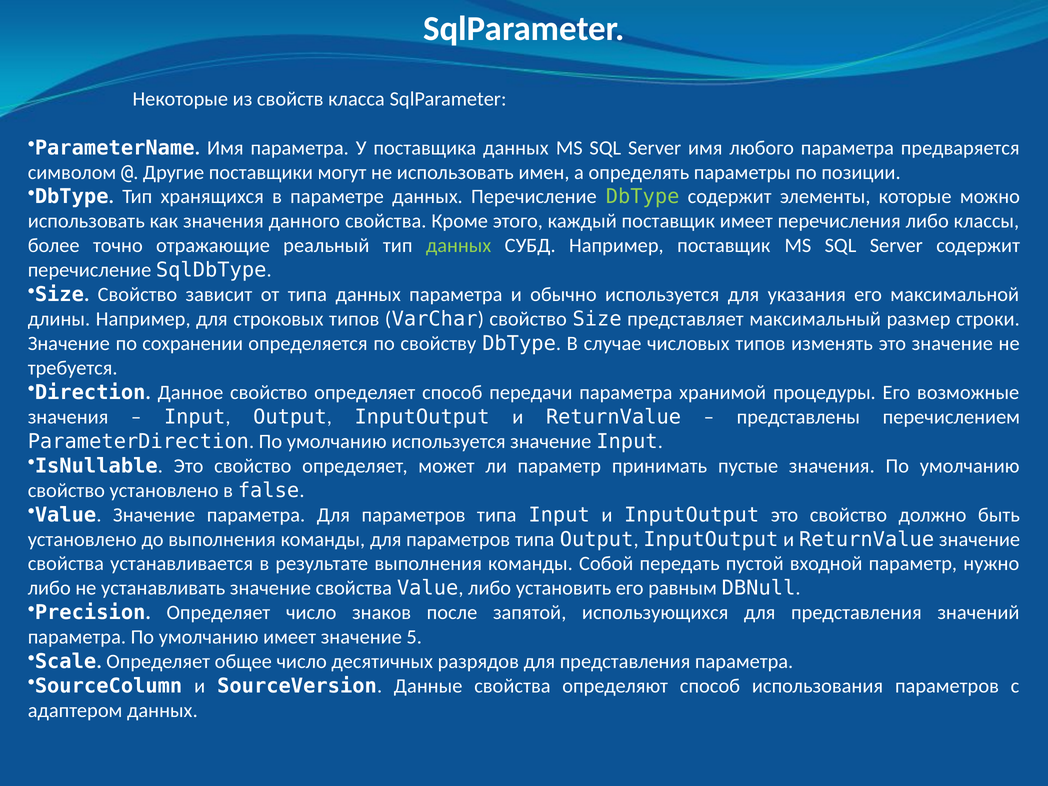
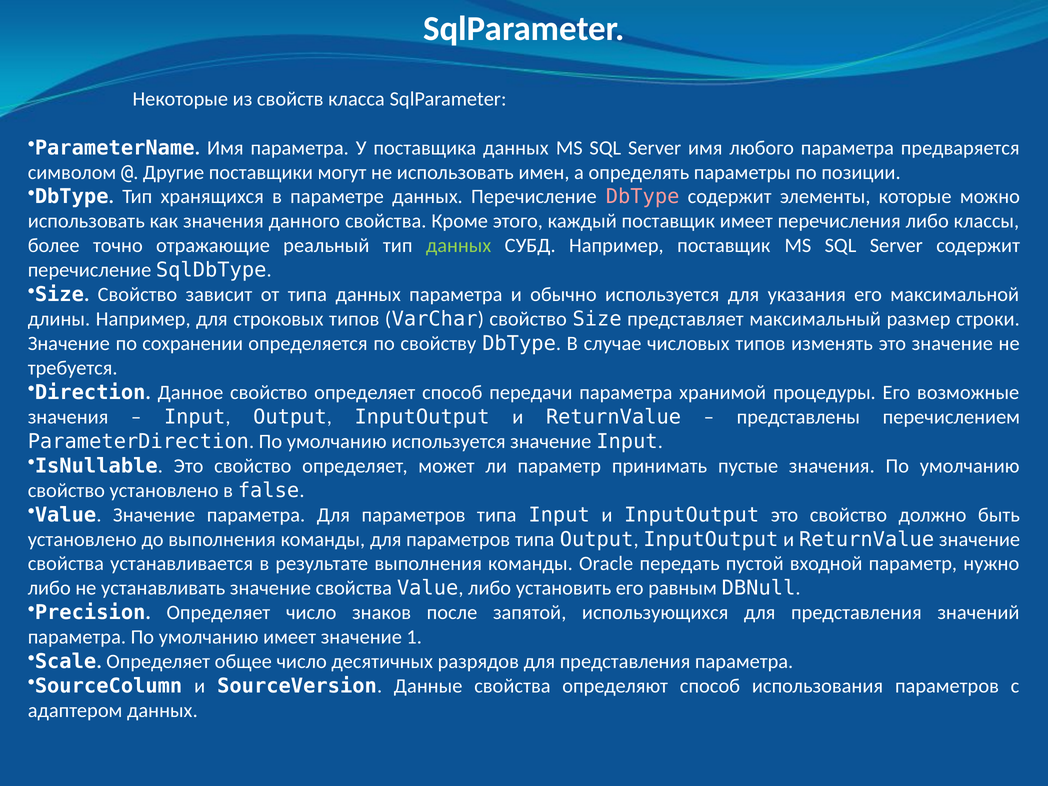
DbType at (643, 197) colour: light green -> pink
Собой: Собой -> Oracle
5: 5 -> 1
